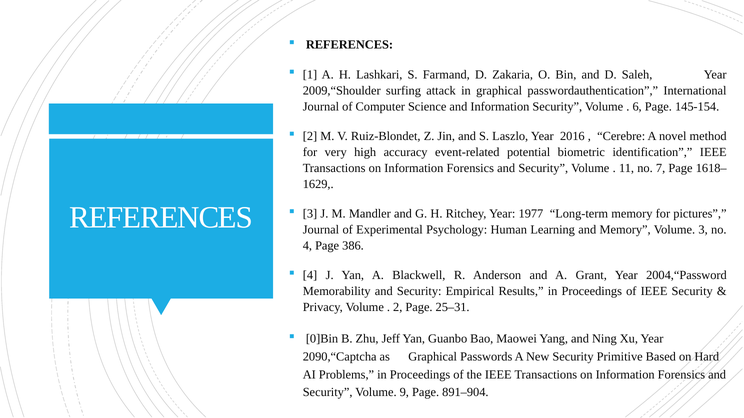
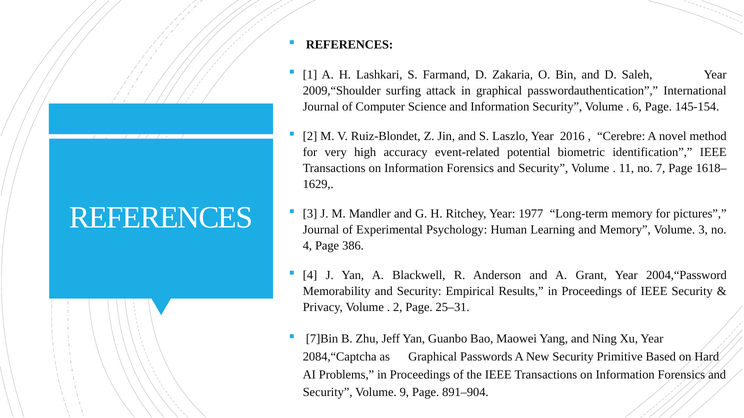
0]Bin: 0]Bin -> 7]Bin
2090,“Captcha: 2090,“Captcha -> 2084,“Captcha
